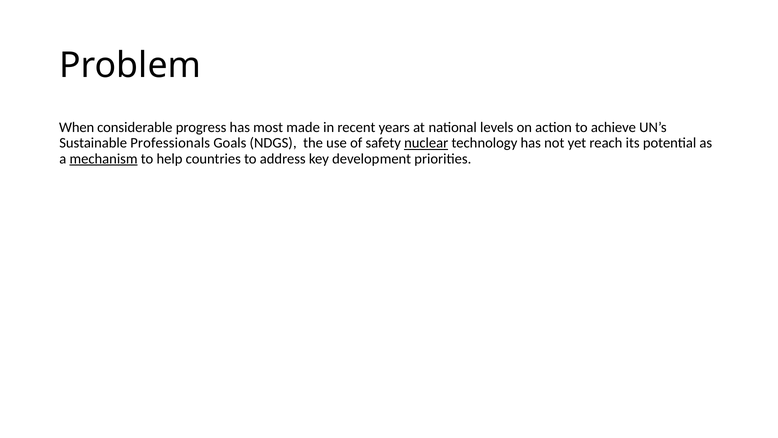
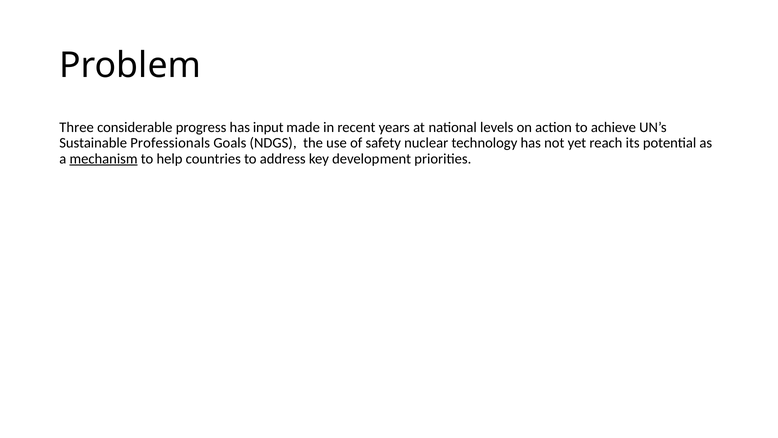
When: When -> Three
most: most -> input
nuclear underline: present -> none
